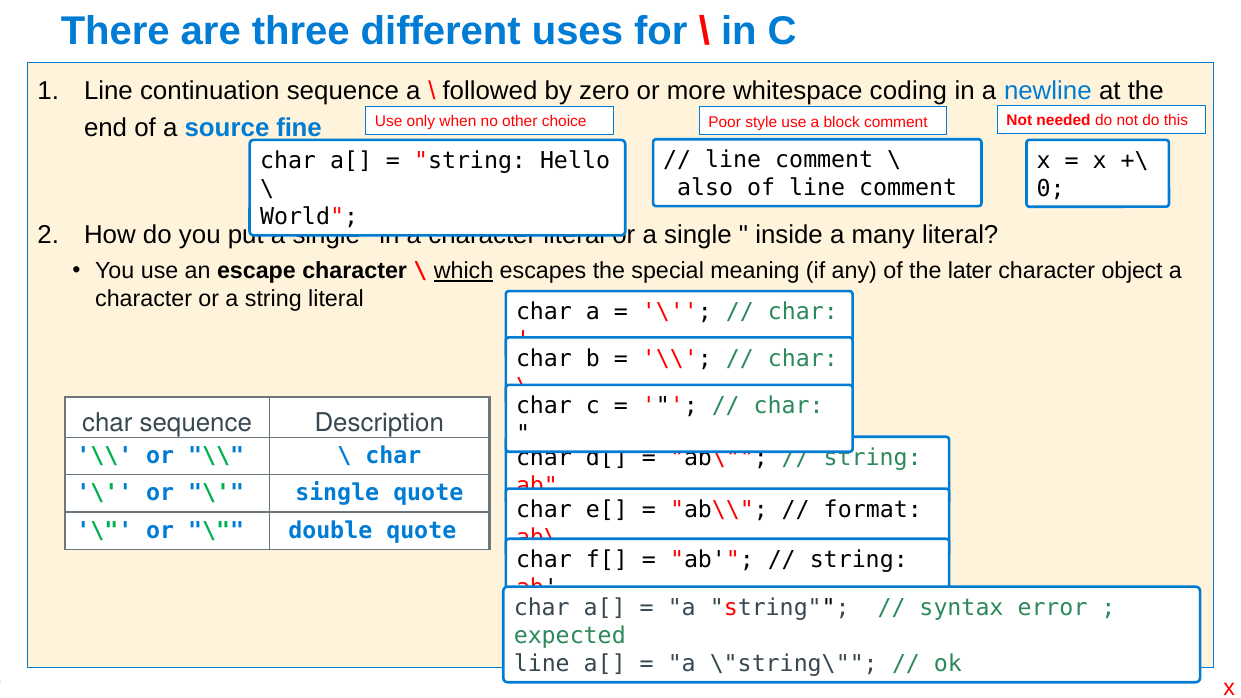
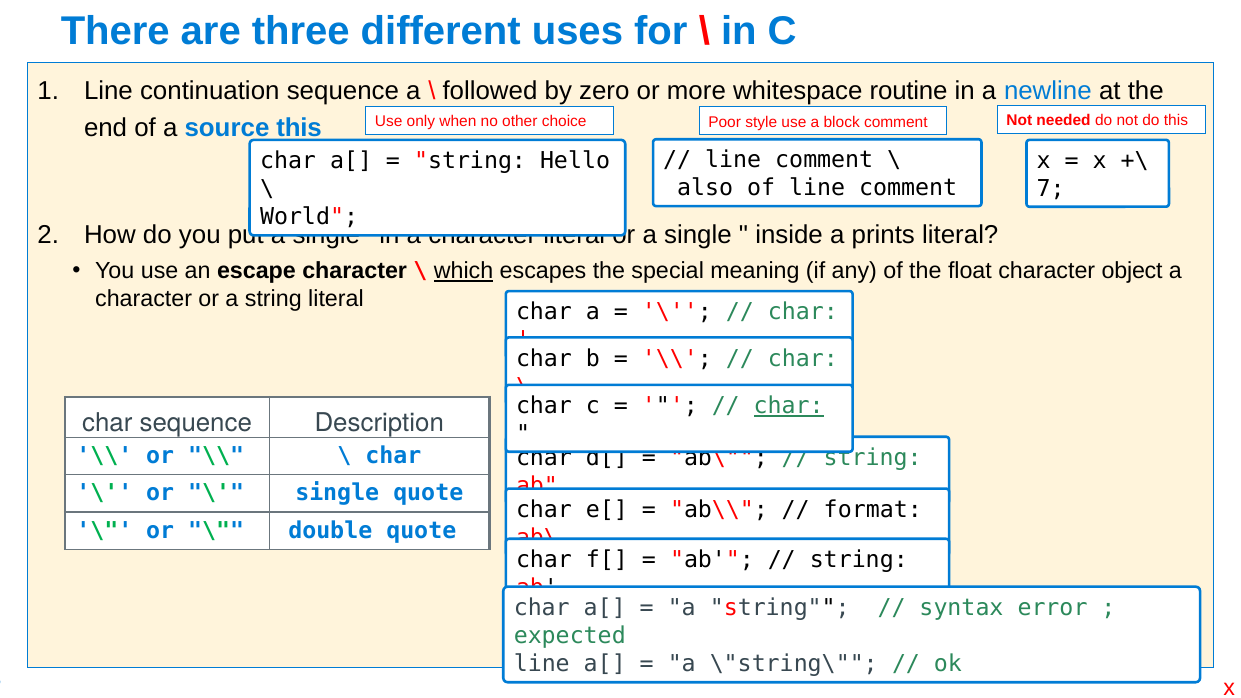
coding: coding -> routine
source fine: fine -> this
0: 0 -> 7
many: many -> prints
later: later -> float
char at (789, 406) underline: none -> present
